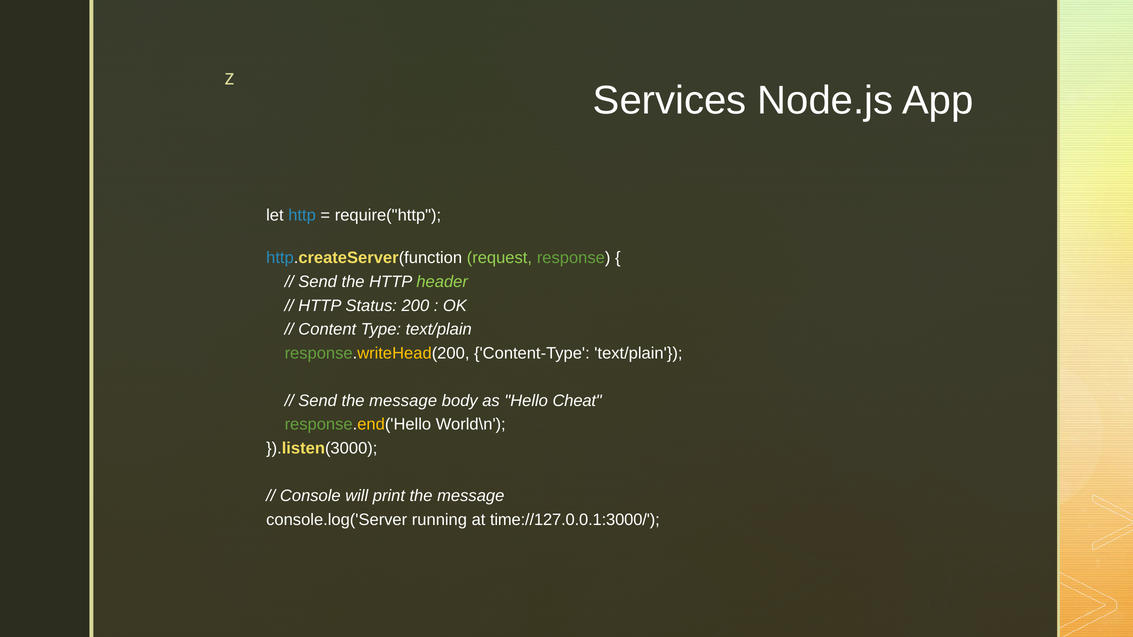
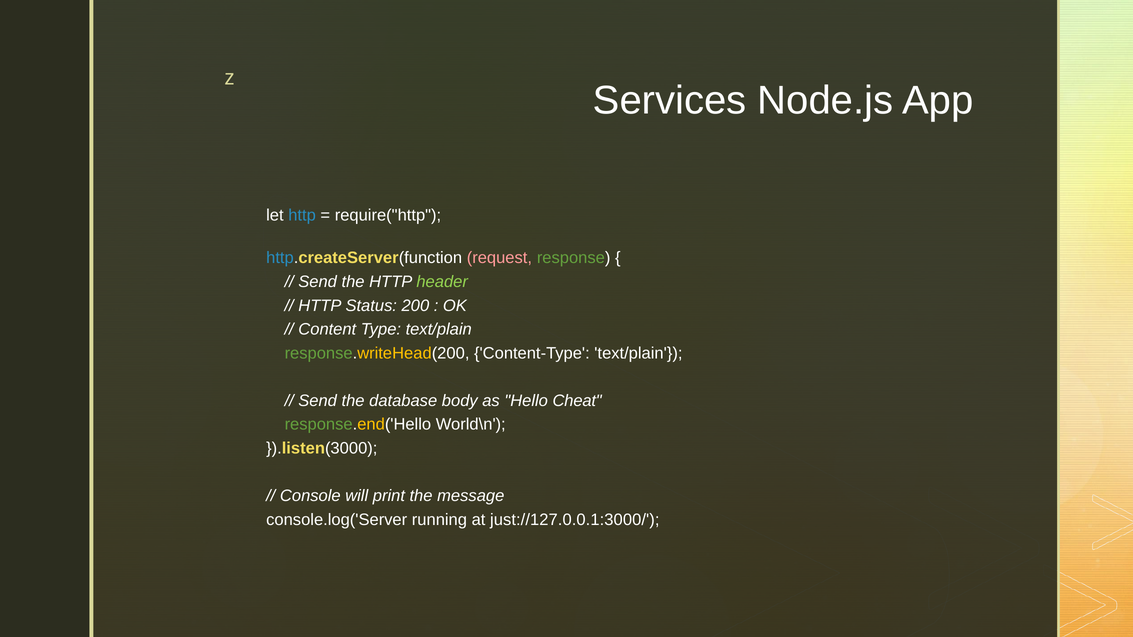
request colour: light green -> pink
Send the message: message -> database
time://127.0.0.1:3000/: time://127.0.0.1:3000/ -> just://127.0.0.1:3000/
